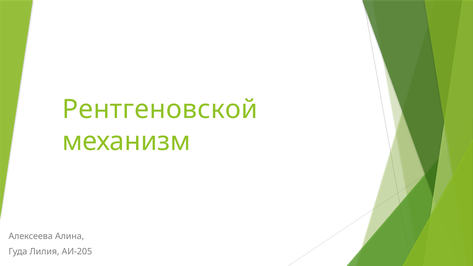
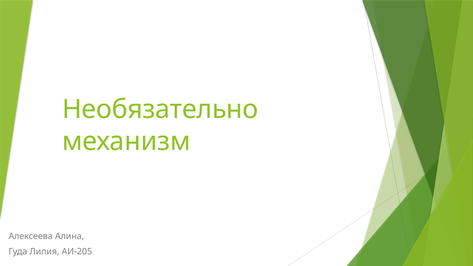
Рентгеновской: Рентгеновской -> Необязательно
